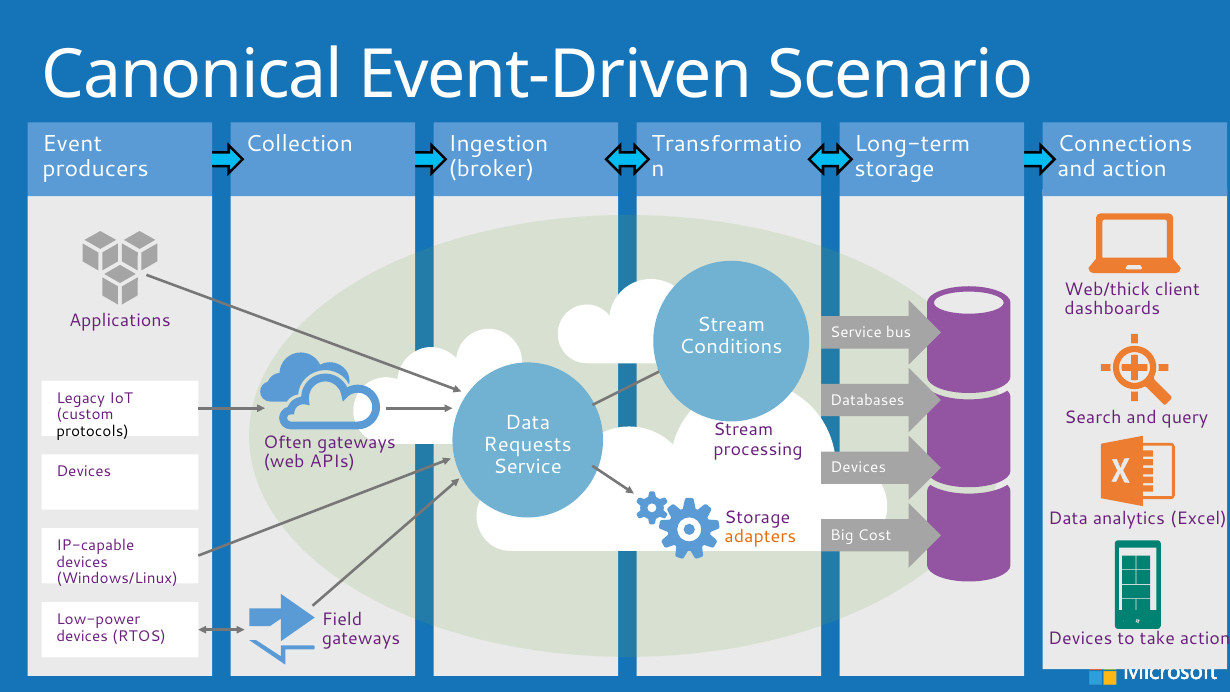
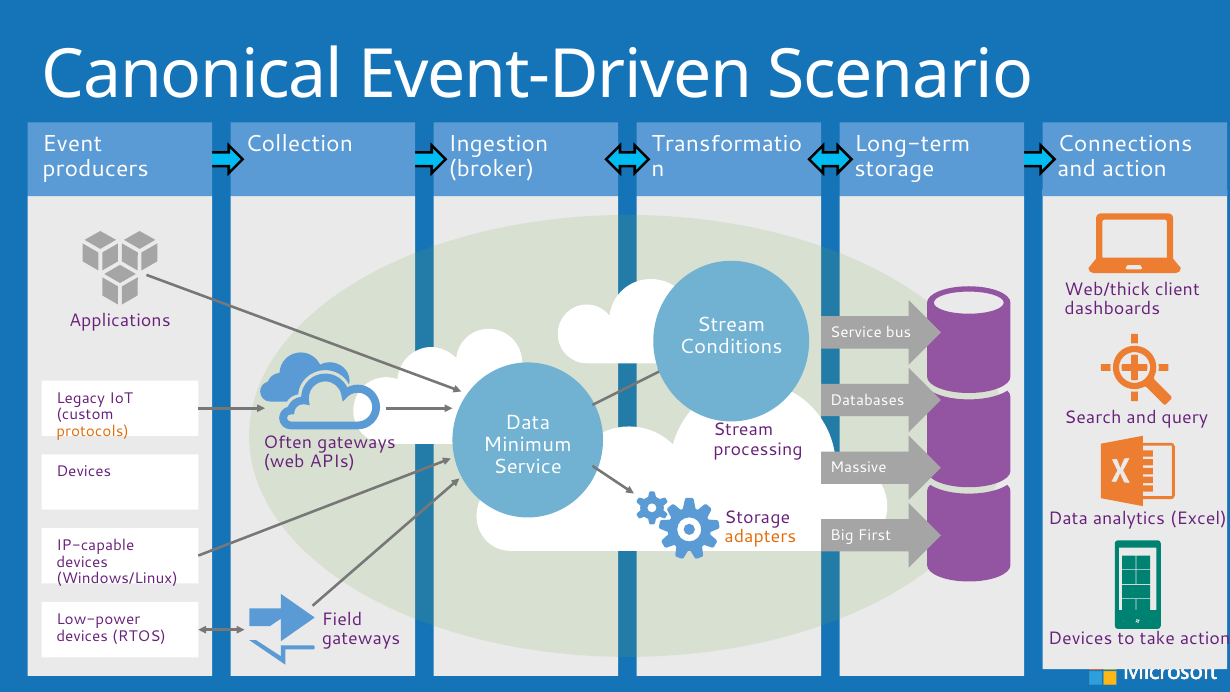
protocols colour: black -> orange
Requests: Requests -> Minimum
Devices at (858, 468): Devices -> Massive
Cost: Cost -> First
